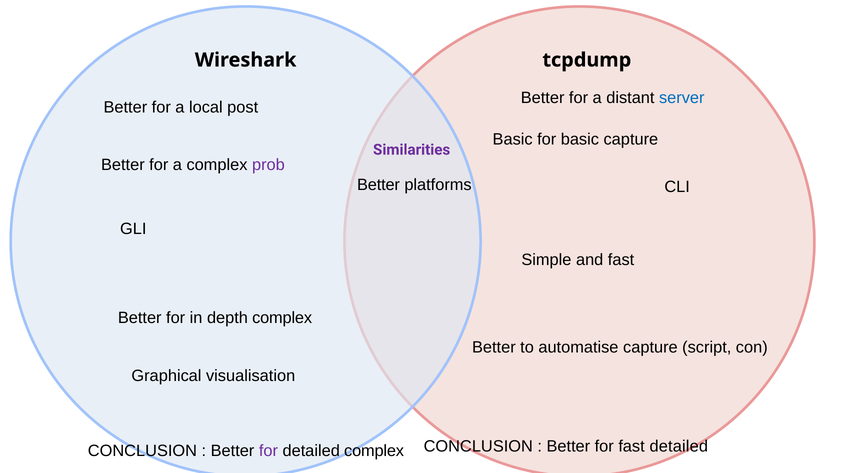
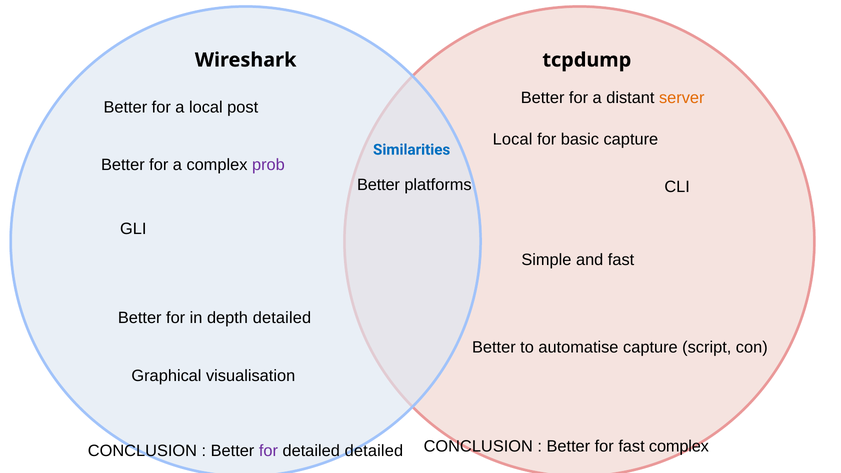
server colour: blue -> orange
Basic at (513, 139): Basic -> Local
Similarities colour: purple -> blue
depth complex: complex -> detailed
fast detailed: detailed -> complex
detailed complex: complex -> detailed
